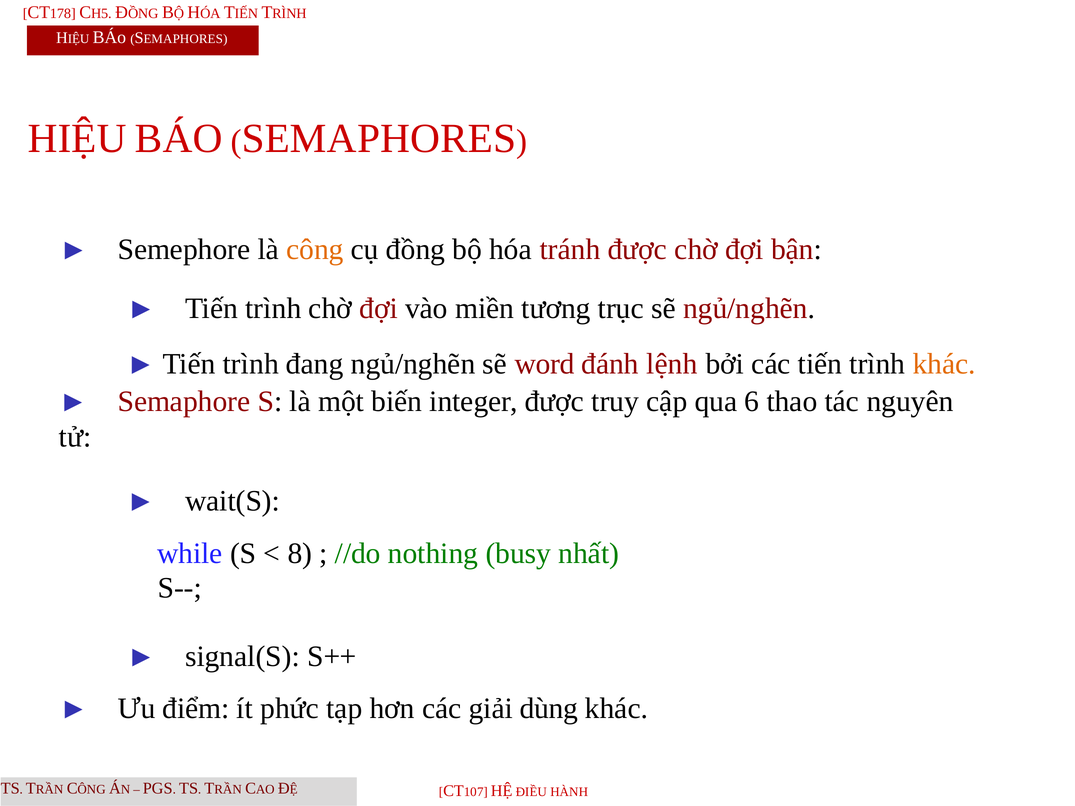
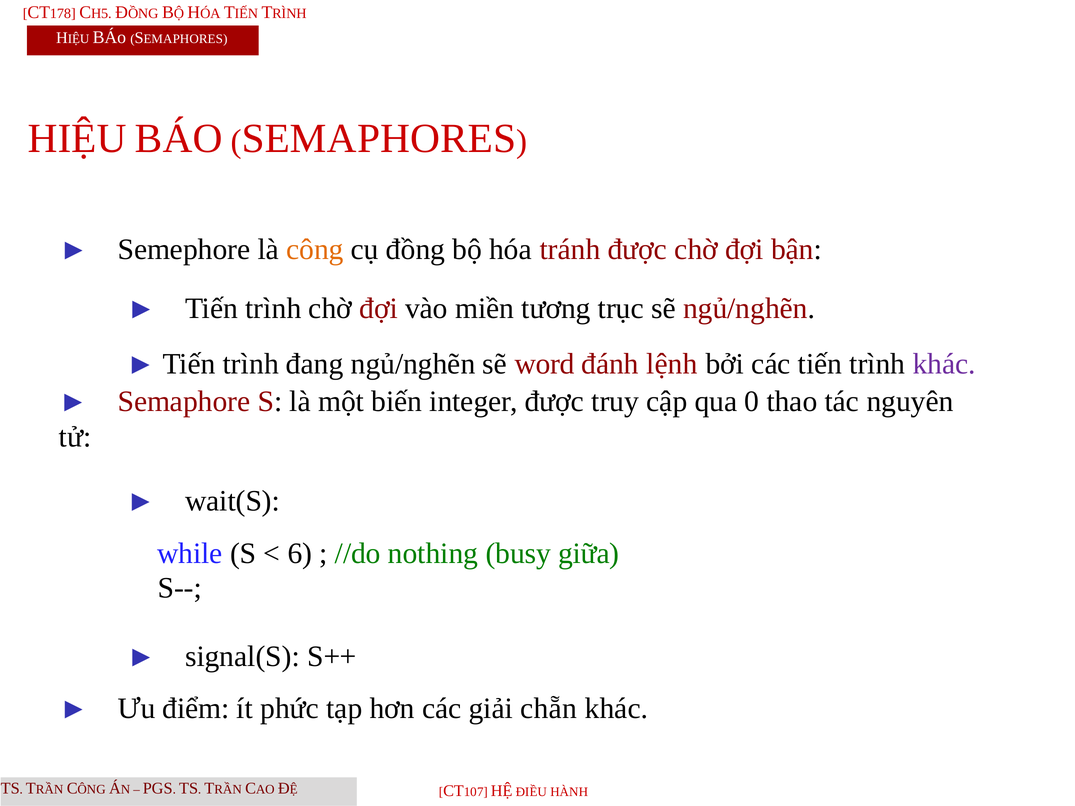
khác at (944, 364) colour: orange -> purple
6: 6 -> 0
8: 8 -> 6
nhất: nhất -> giữa
dùng: dùng -> chẵn
